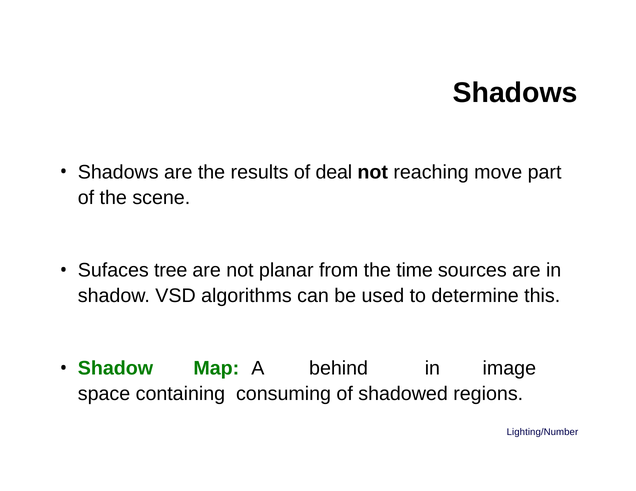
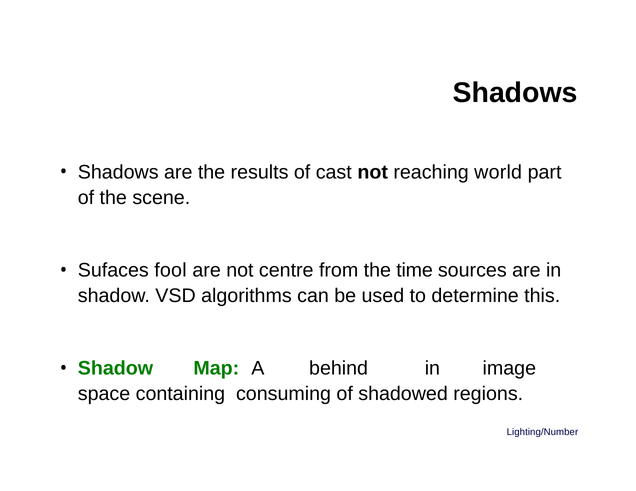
deal: deal -> cast
move: move -> world
tree: tree -> fool
planar: planar -> centre
